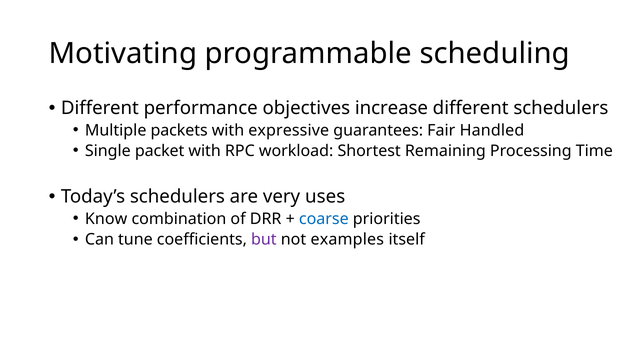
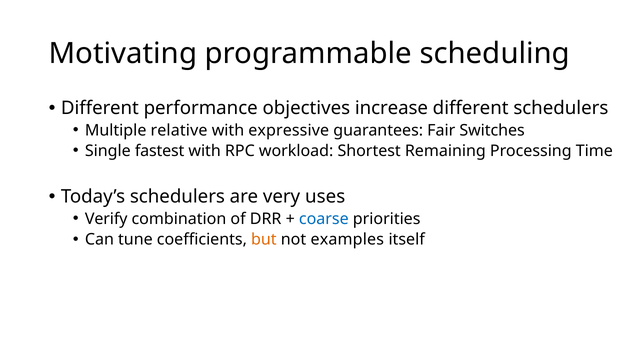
packets: packets -> relative
Handled: Handled -> Switches
packet: packet -> fastest
Know: Know -> Verify
but colour: purple -> orange
